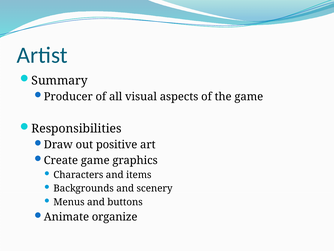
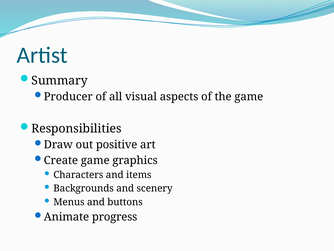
organize: organize -> progress
